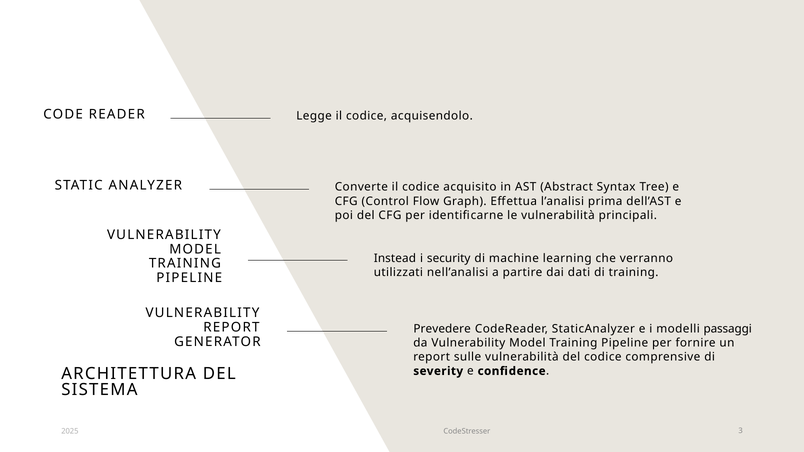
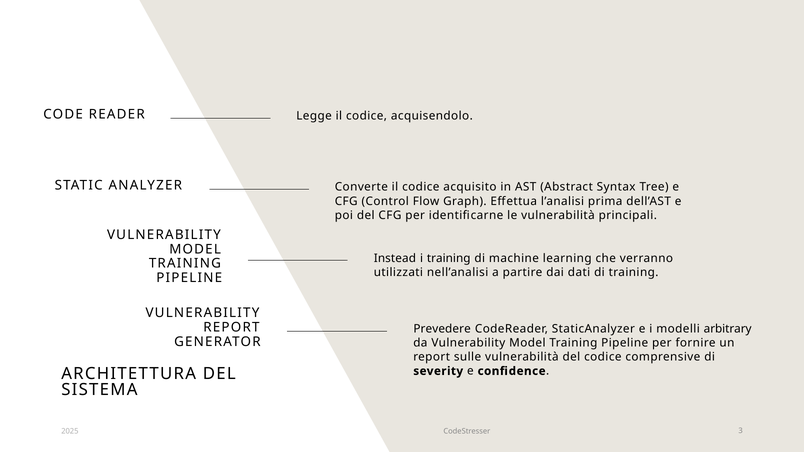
i security: security -> training
passaggi: passaggi -> arbitrary
